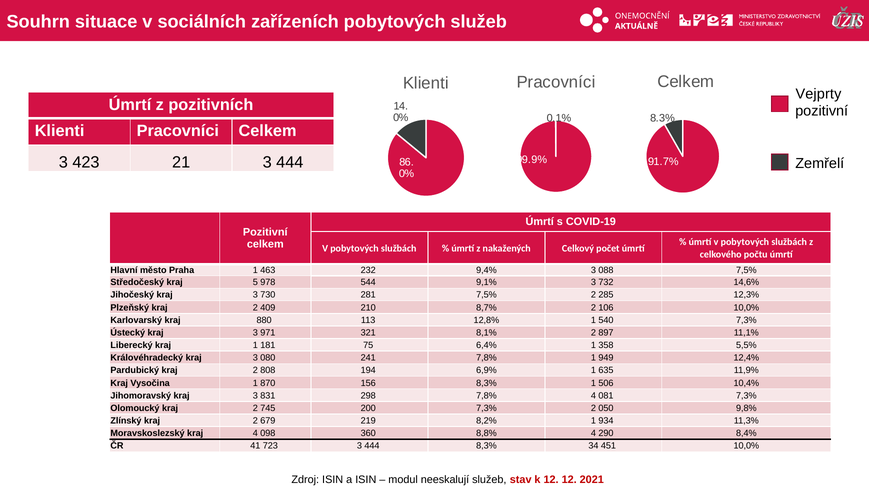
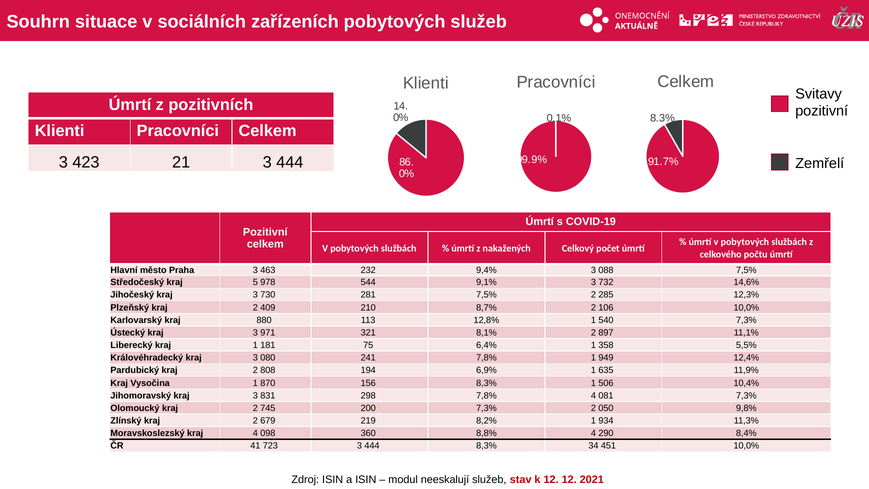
Vejprty: Vejprty -> Svitavy
Praha 1: 1 -> 3
